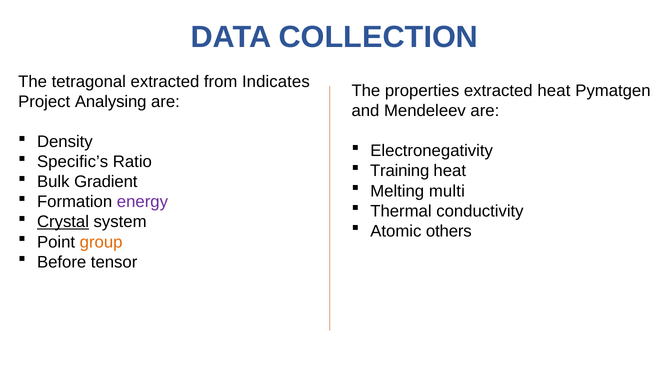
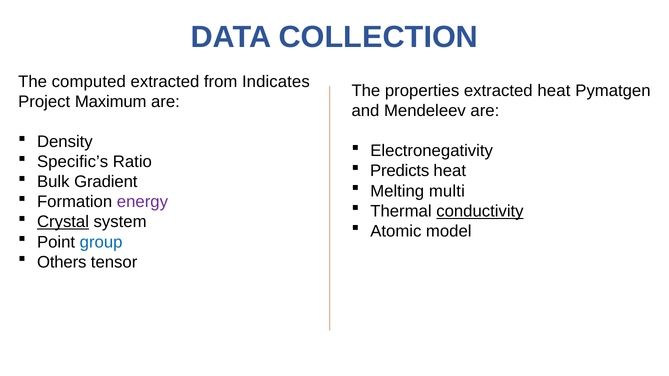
tetragonal: tetragonal -> computed
Analysing: Analysing -> Maximum
Training: Training -> Predicts
conductivity underline: none -> present
others: others -> model
group colour: orange -> blue
Before: Before -> Others
